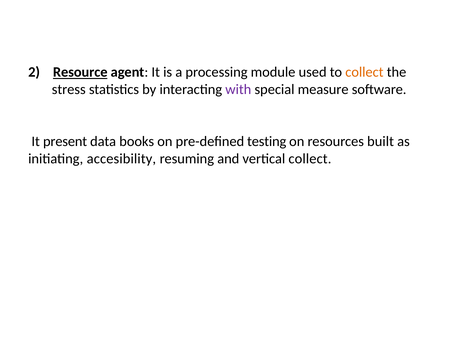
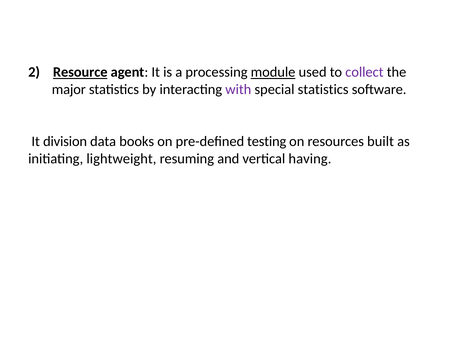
module underline: none -> present
collect at (364, 72) colour: orange -> purple
stress: stress -> major
special measure: measure -> statistics
present: present -> division
accesibility: accesibility -> lightweight
vertical collect: collect -> having
